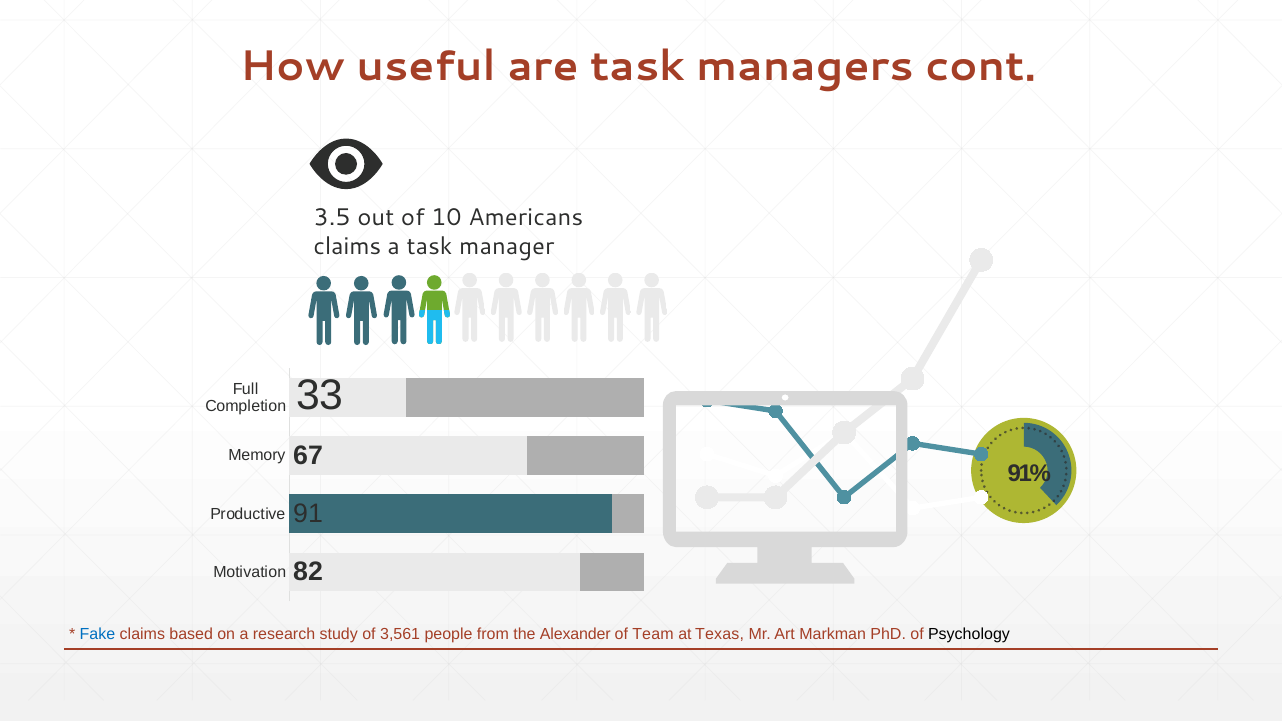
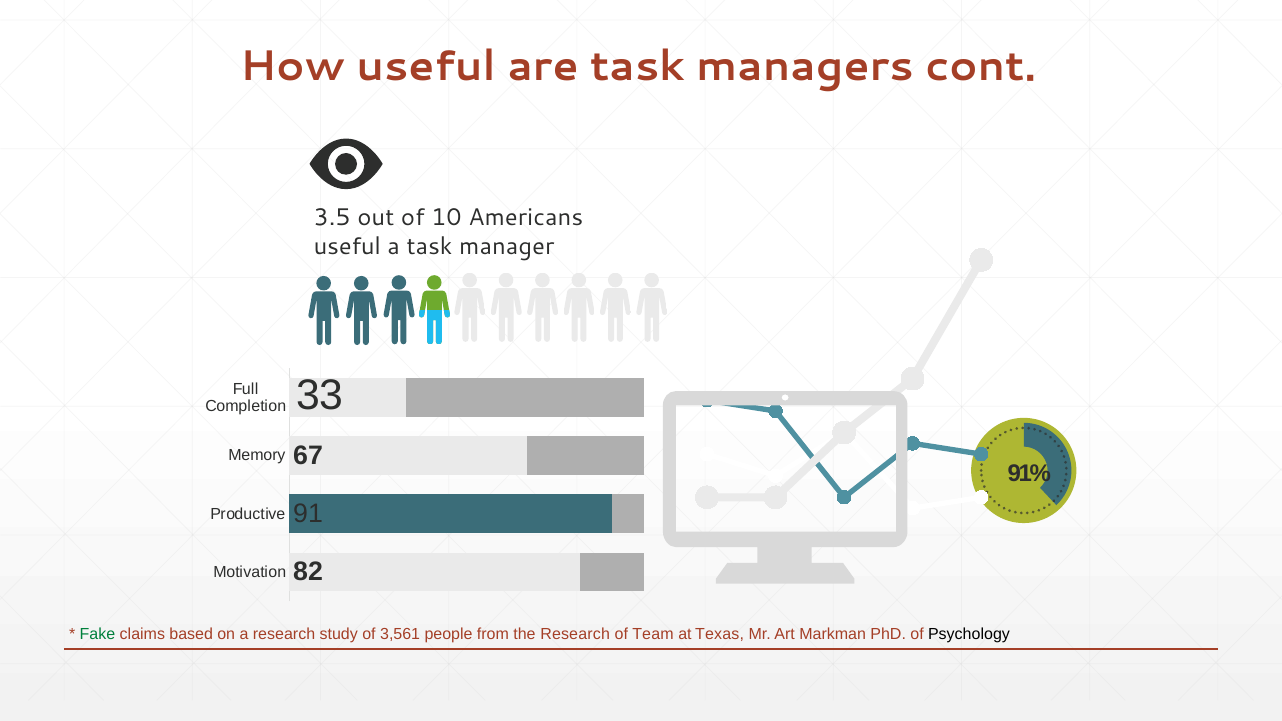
claims at (347, 247): claims -> useful
Fake colour: blue -> green
the Alexander: Alexander -> Research
